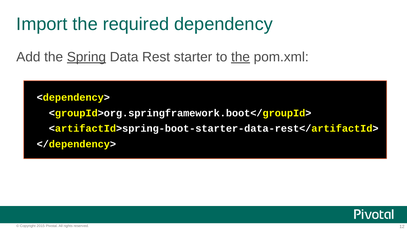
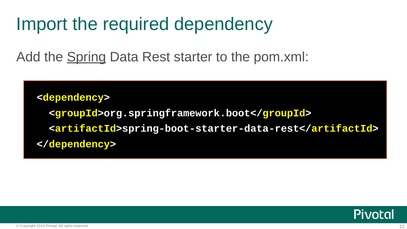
the at (241, 57) underline: present -> none
